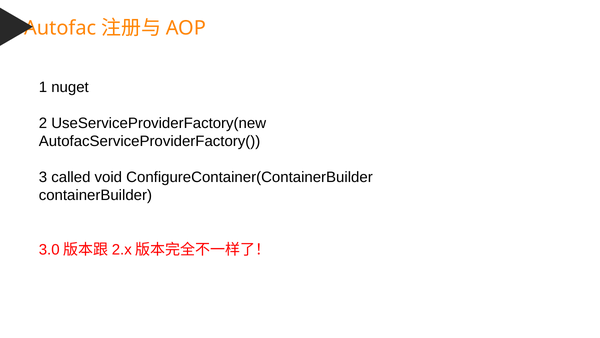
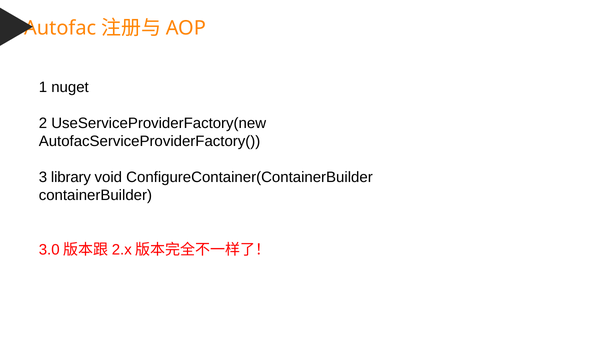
called: called -> library
